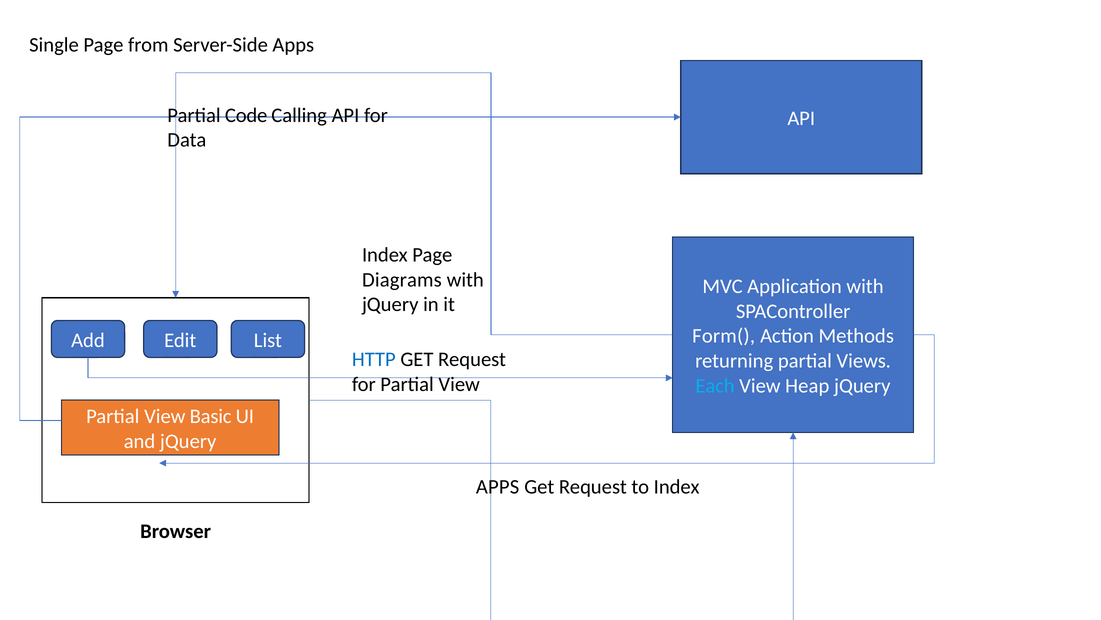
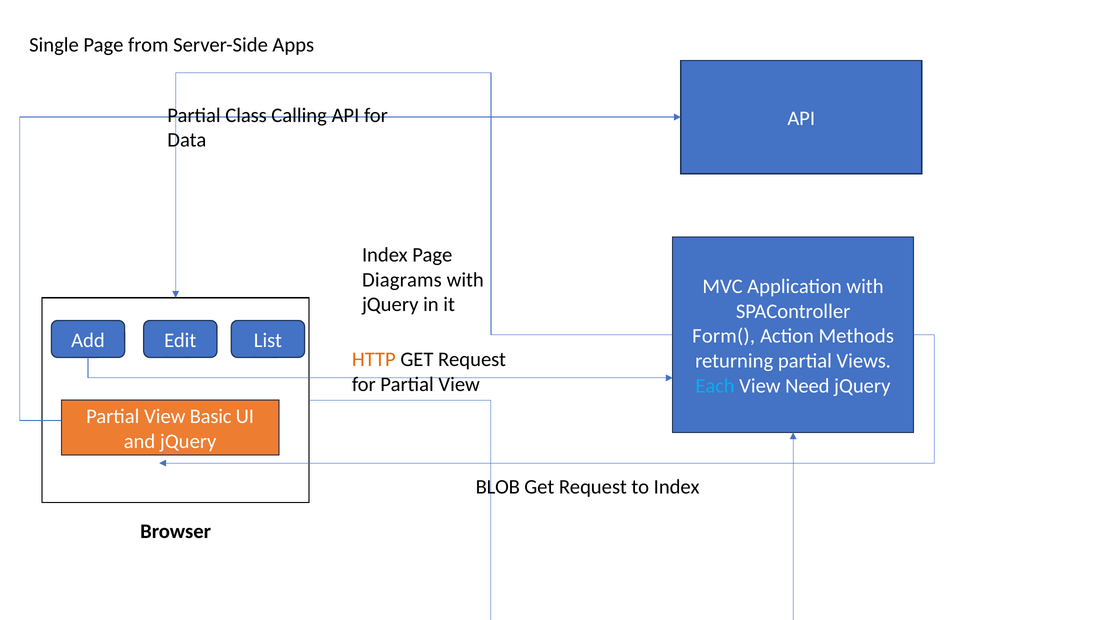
Code: Code -> Class
HTTP colour: blue -> orange
Heap: Heap -> Need
APPS at (498, 486): APPS -> BLOB
